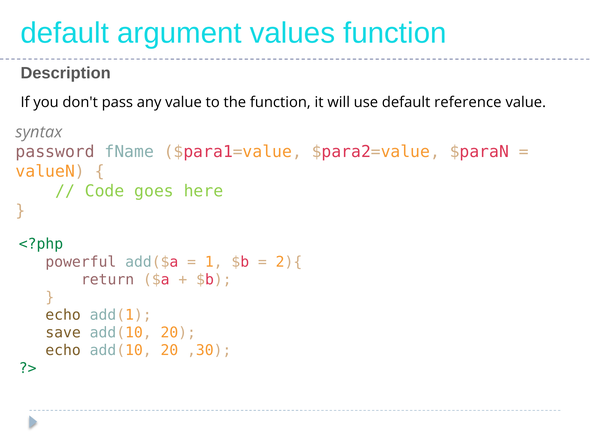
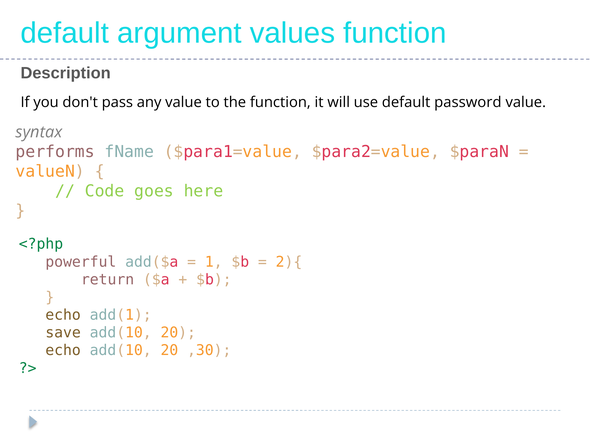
reference: reference -> password
password: password -> performs
